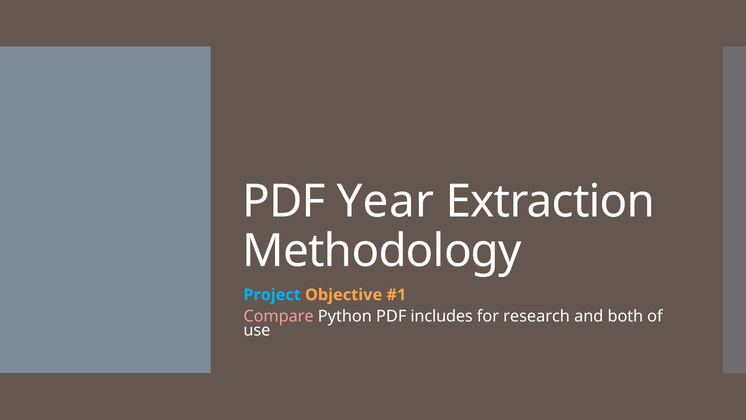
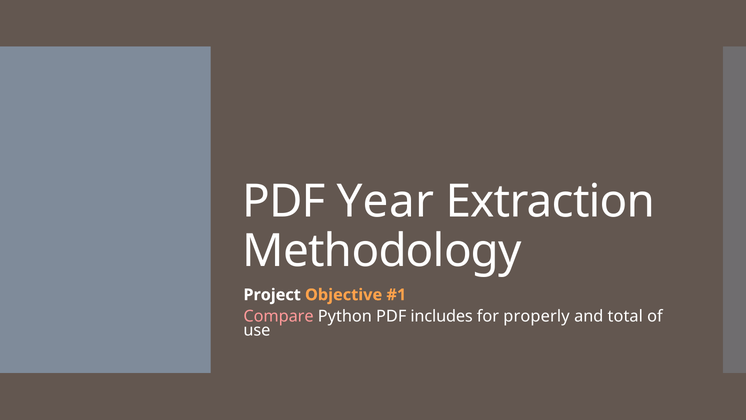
Project colour: light blue -> white
research: research -> properly
both: both -> total
